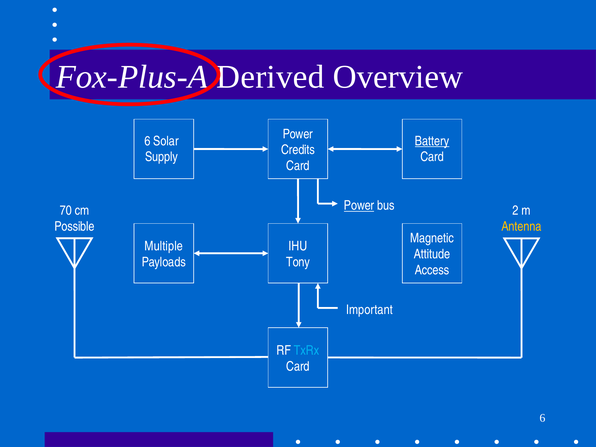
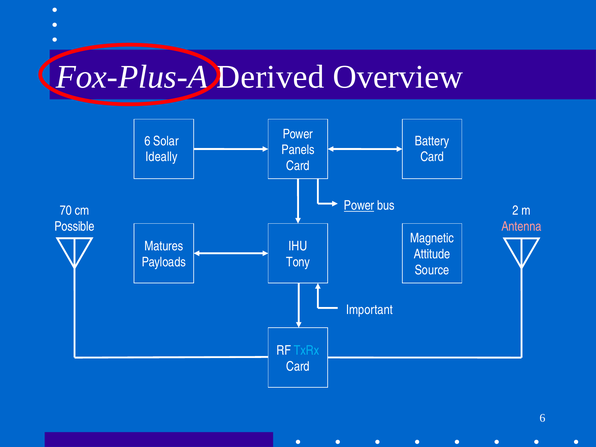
Battery underline: present -> none
Credits: Credits -> Panels
Supply: Supply -> Ideally
Antenna colour: yellow -> pink
Multiple: Multiple -> Matures
Access: Access -> Source
